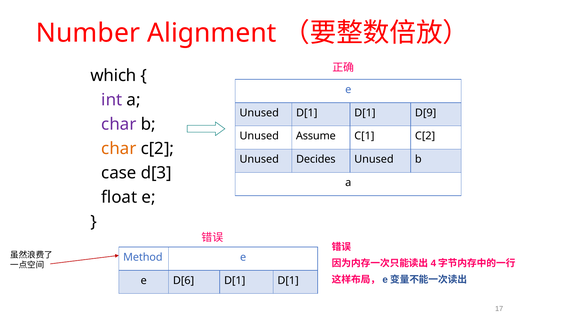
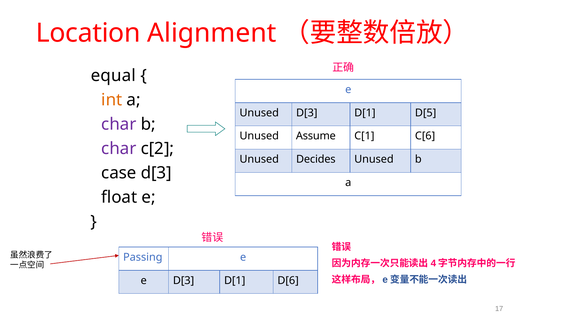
Number: Number -> Location
which: which -> equal
int colour: purple -> orange
Unused D[1: D[1 -> D[3
D[9: D[9 -> D[5
C[1 C[2: C[2 -> C[6
char at (119, 149) colour: orange -> purple
Method: Method -> Passing
e D[6: D[6 -> D[3
D[1 at (288, 281): D[1 -> D[6
